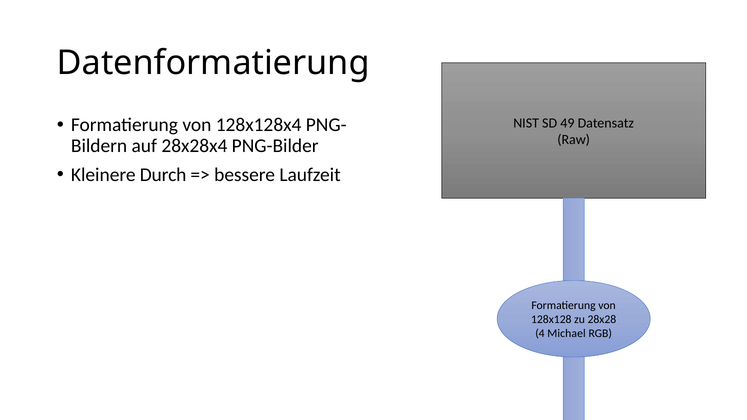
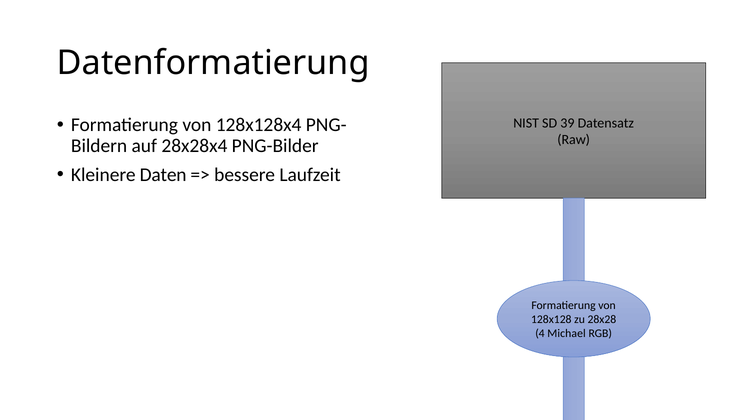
49: 49 -> 39
Durch: Durch -> Daten
